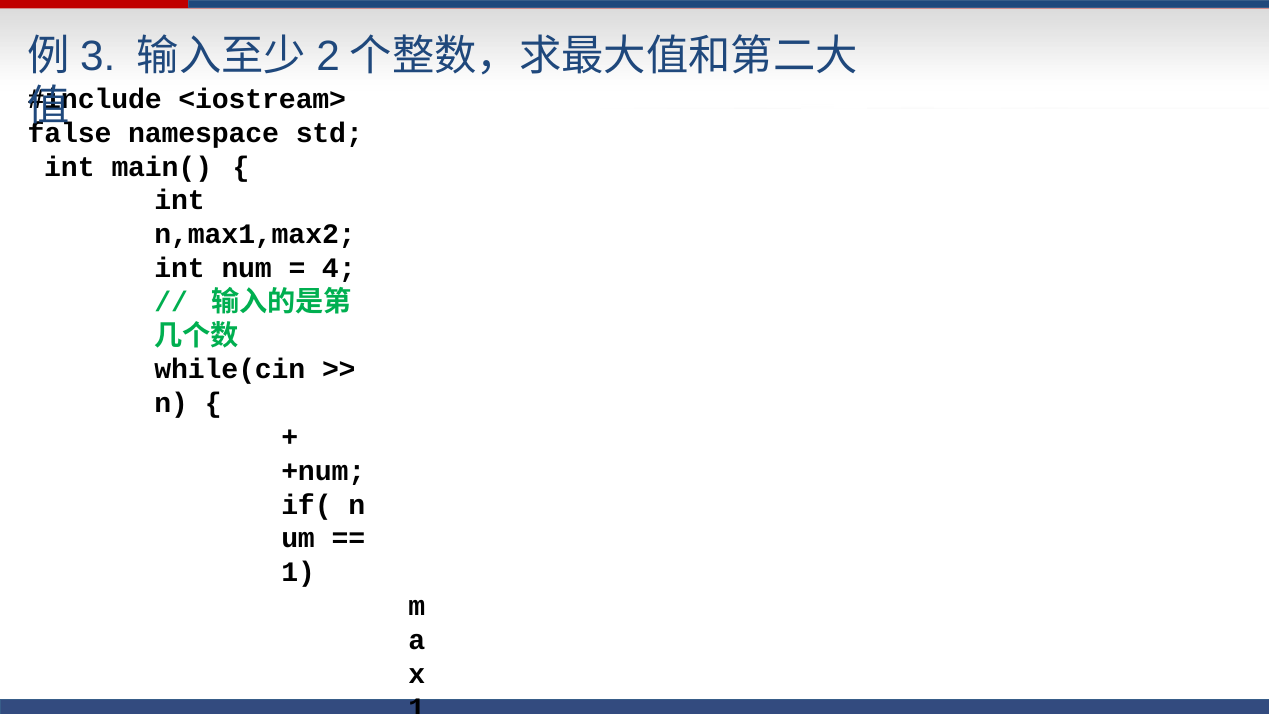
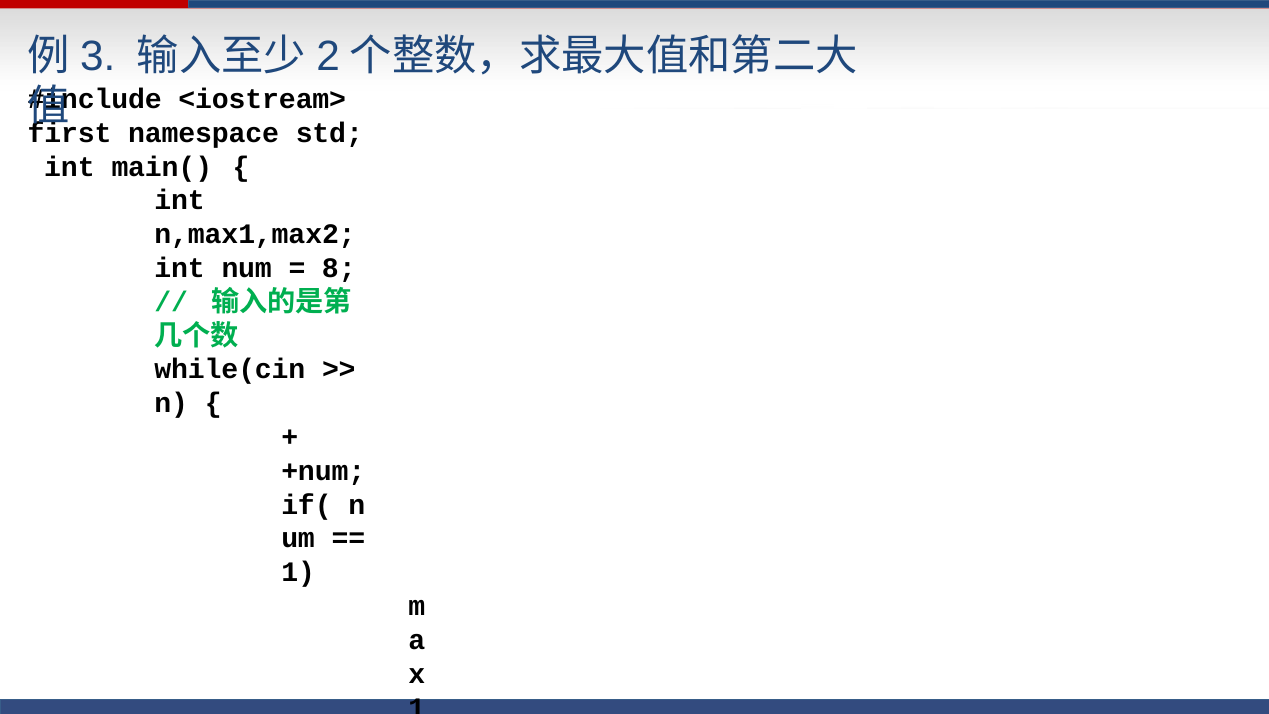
false: false -> first
4: 4 -> 8
